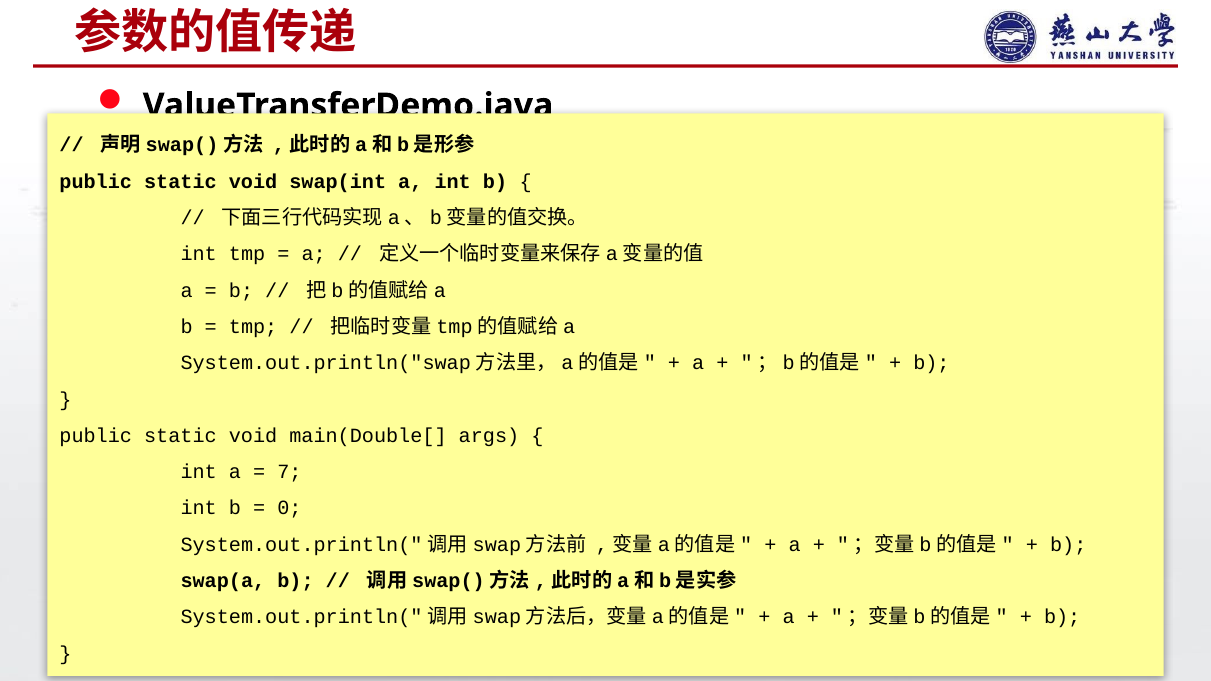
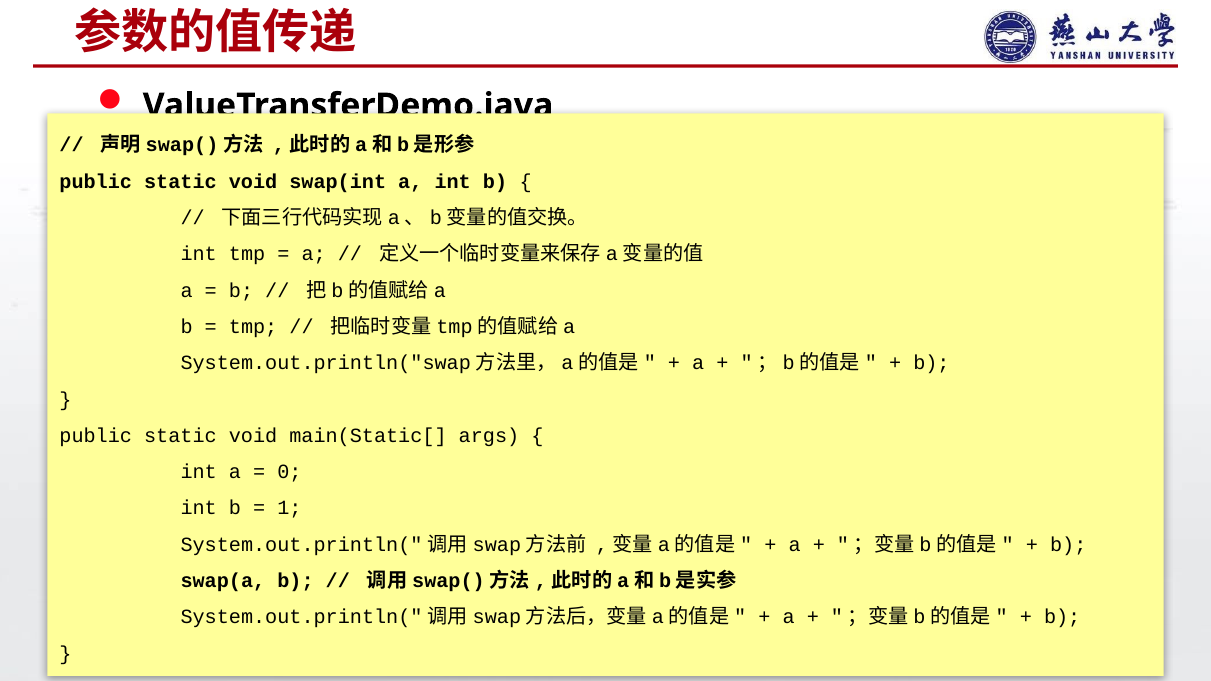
main(Double[: main(Double[ -> main(Static[
7: 7 -> 0
0: 0 -> 1
